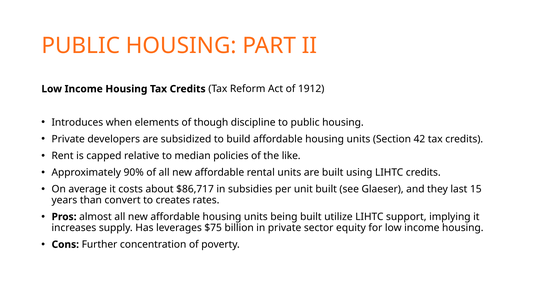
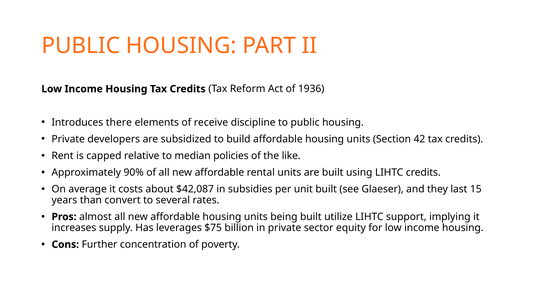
1912: 1912 -> 1936
when: when -> there
though: though -> receive
$86,717: $86,717 -> $42,087
creates: creates -> several
